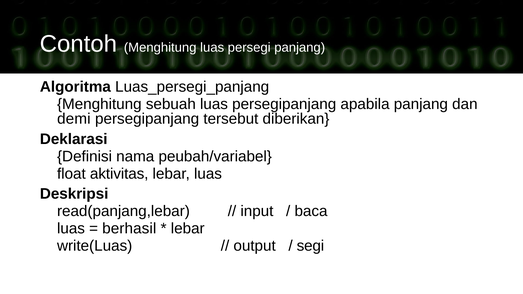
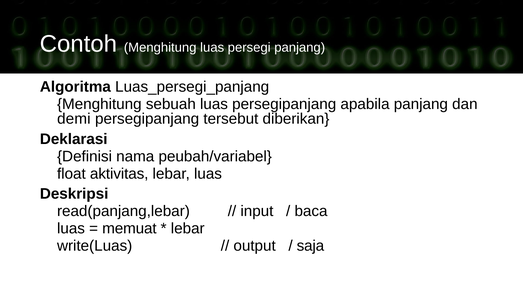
berhasil: berhasil -> memuat
segi: segi -> saja
